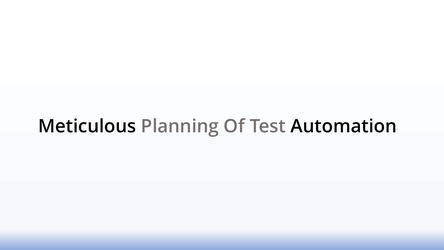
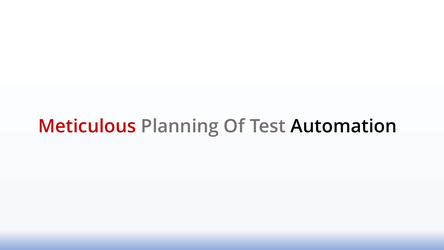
Meticulous colour: black -> red
